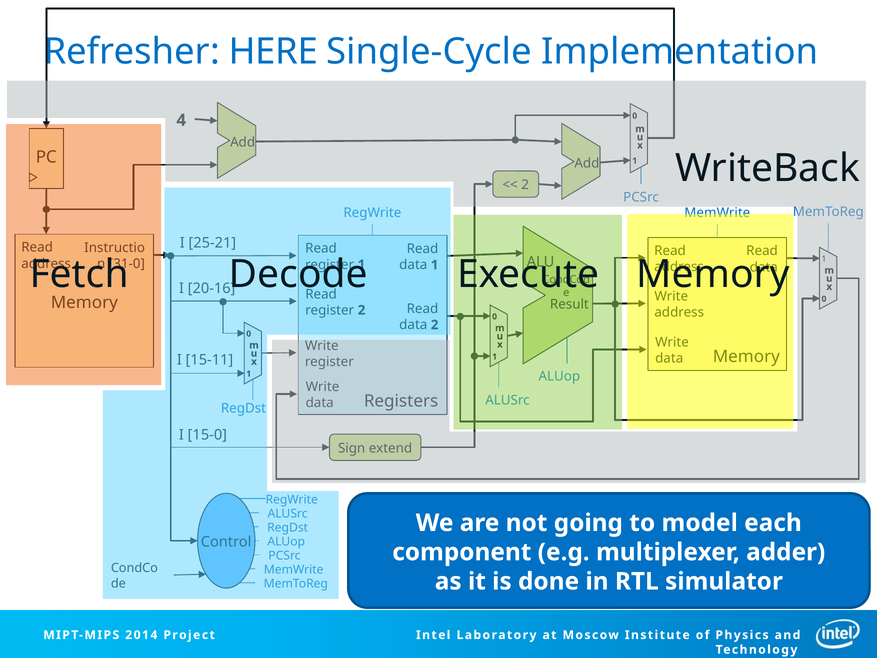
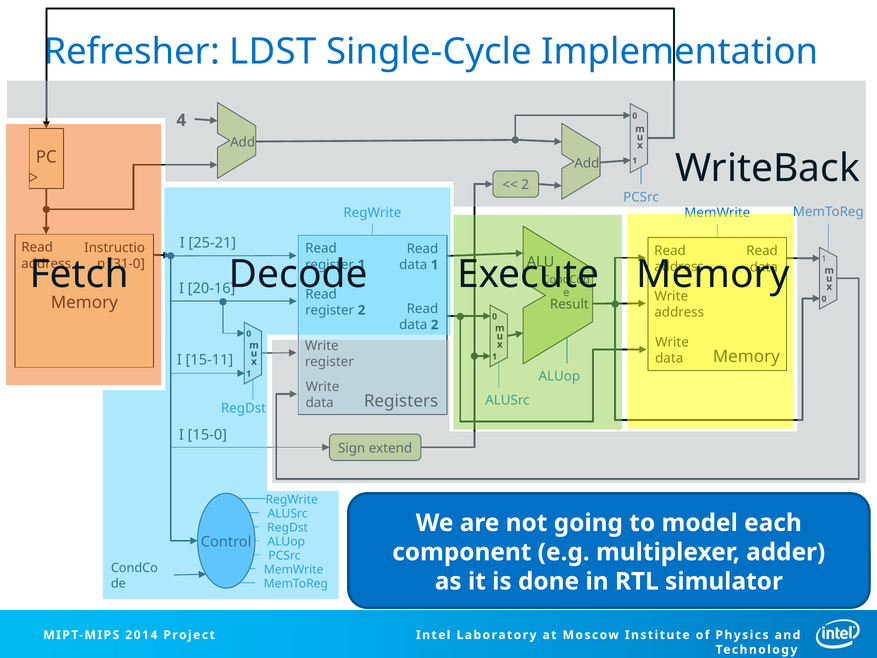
HERE: HERE -> LDST
